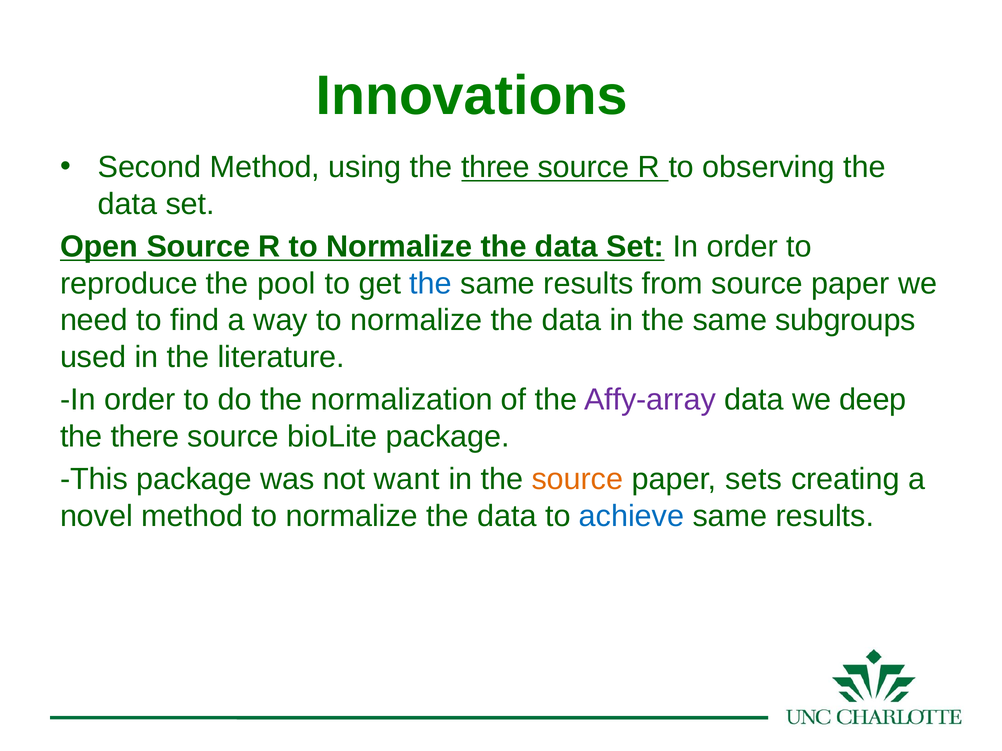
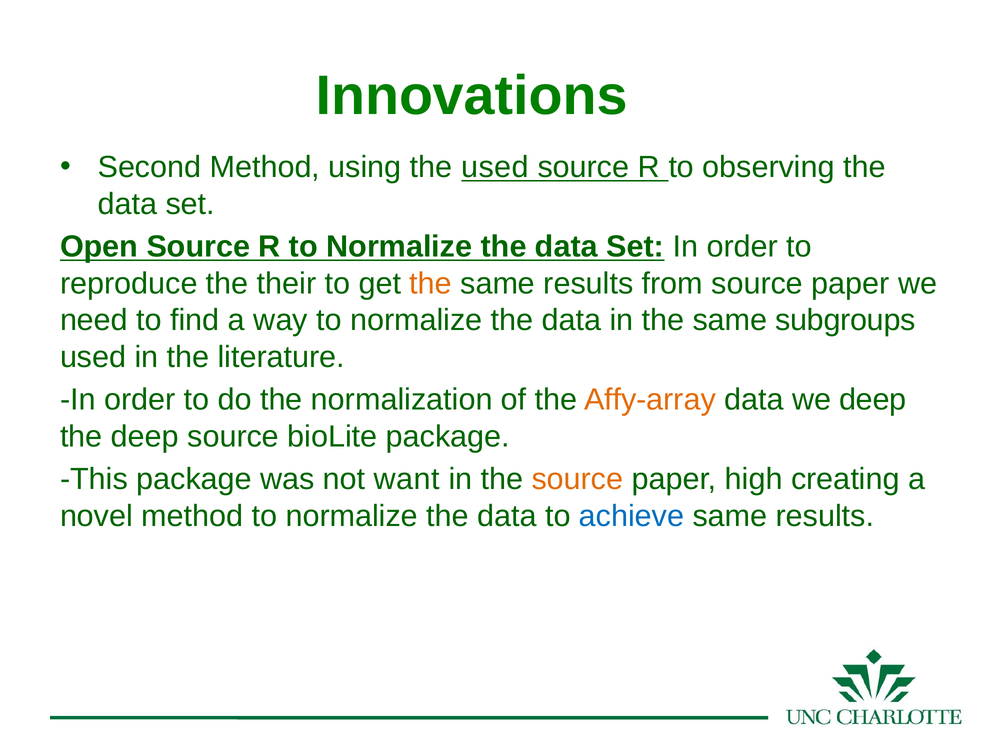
the three: three -> used
pool: pool -> their
the at (431, 284) colour: blue -> orange
Affy-array colour: purple -> orange
the there: there -> deep
sets: sets -> high
